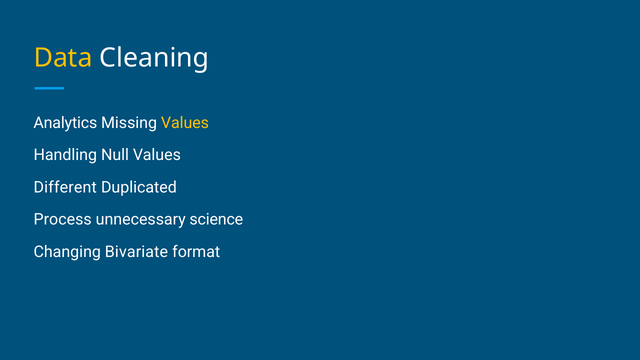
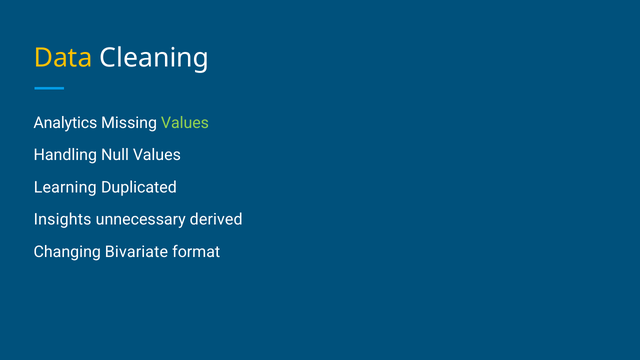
Values at (185, 123) colour: yellow -> light green
Different: Different -> Learning
Process: Process -> Insights
science: science -> derived
